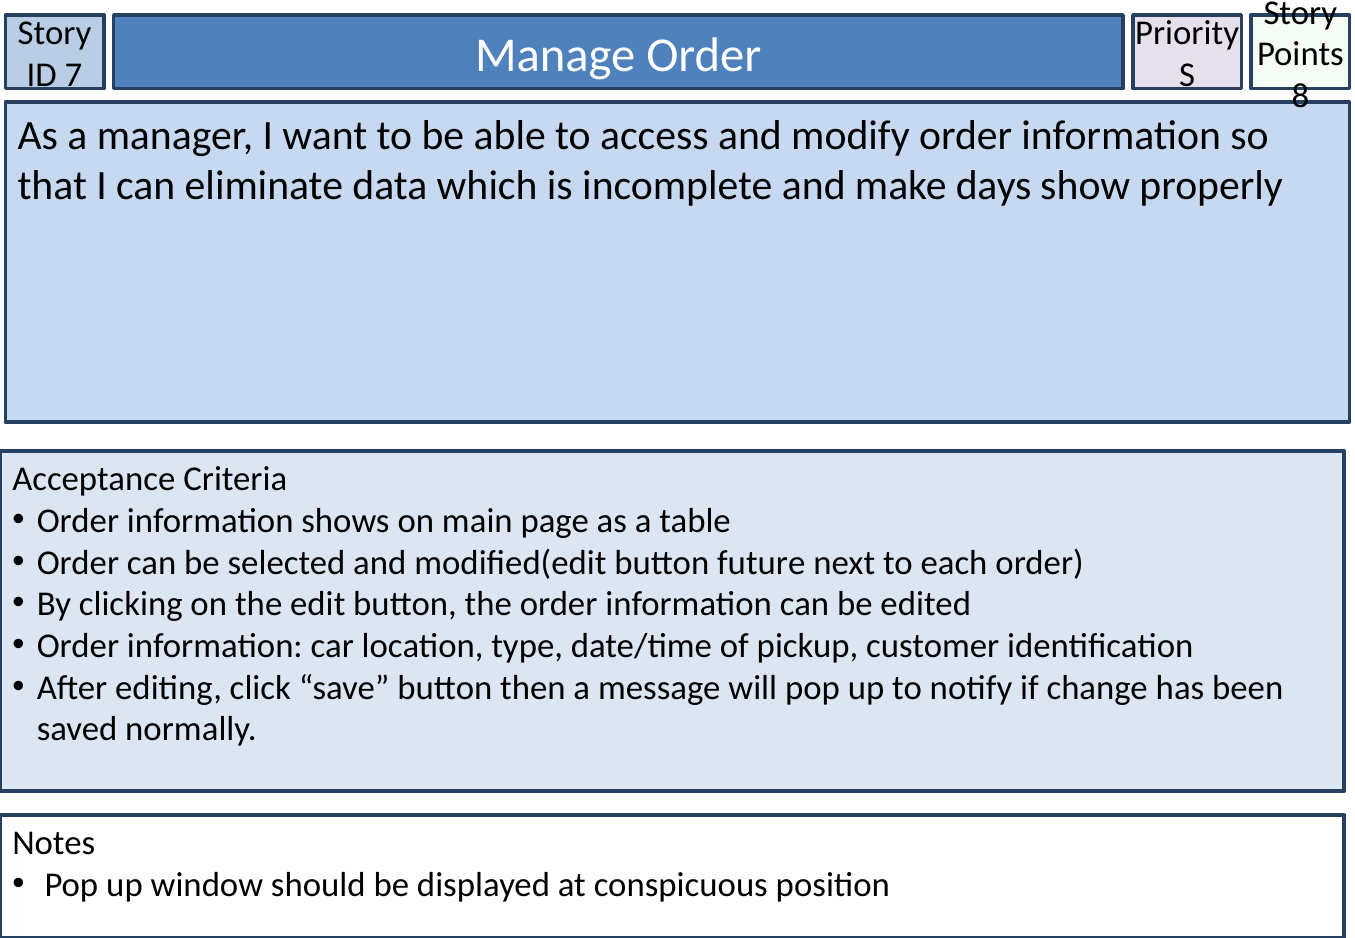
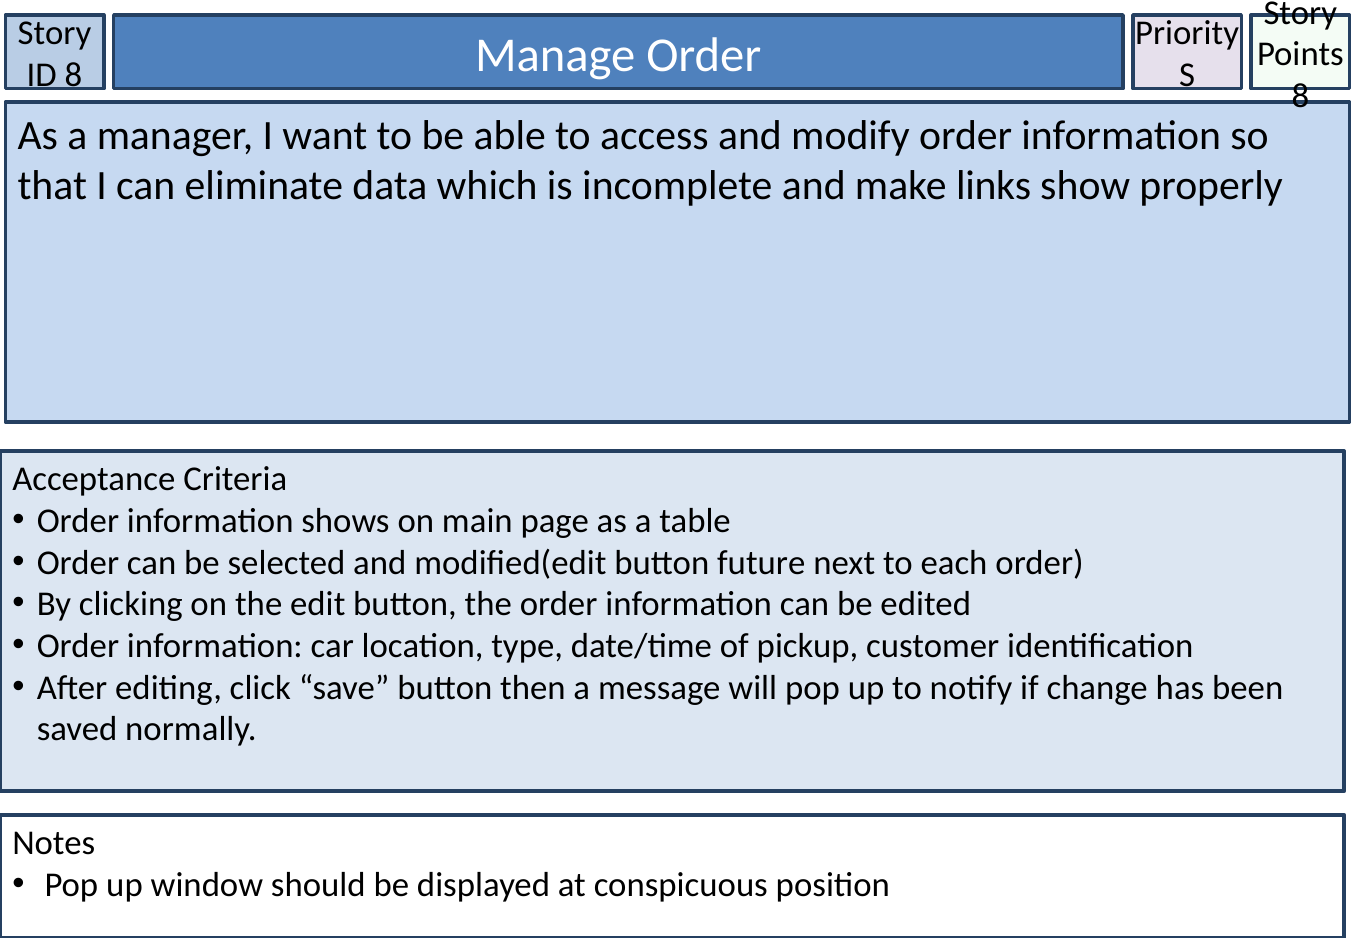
ID 7: 7 -> 8
days: days -> links
